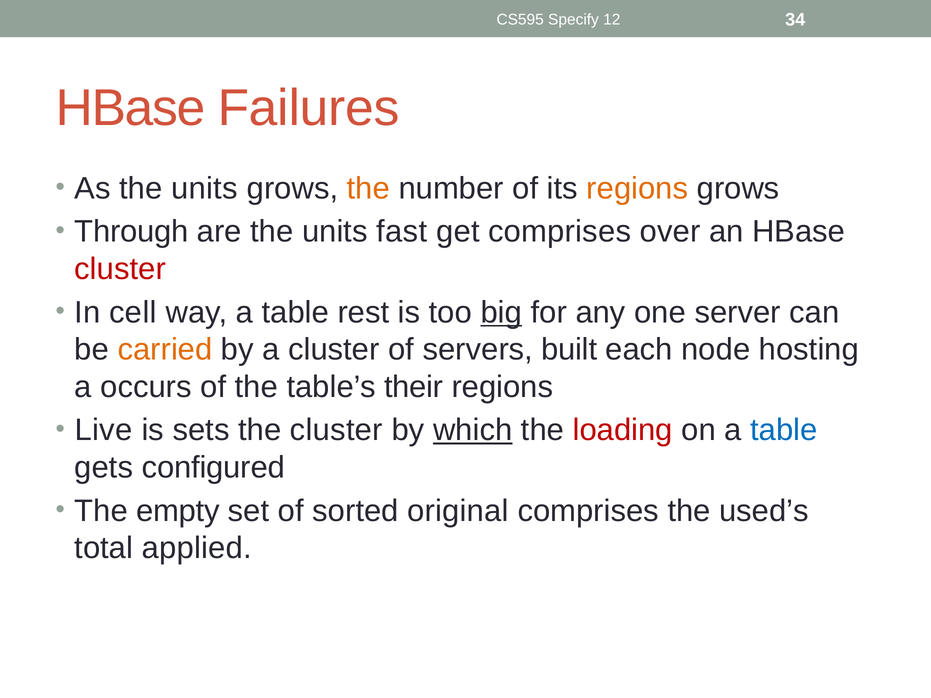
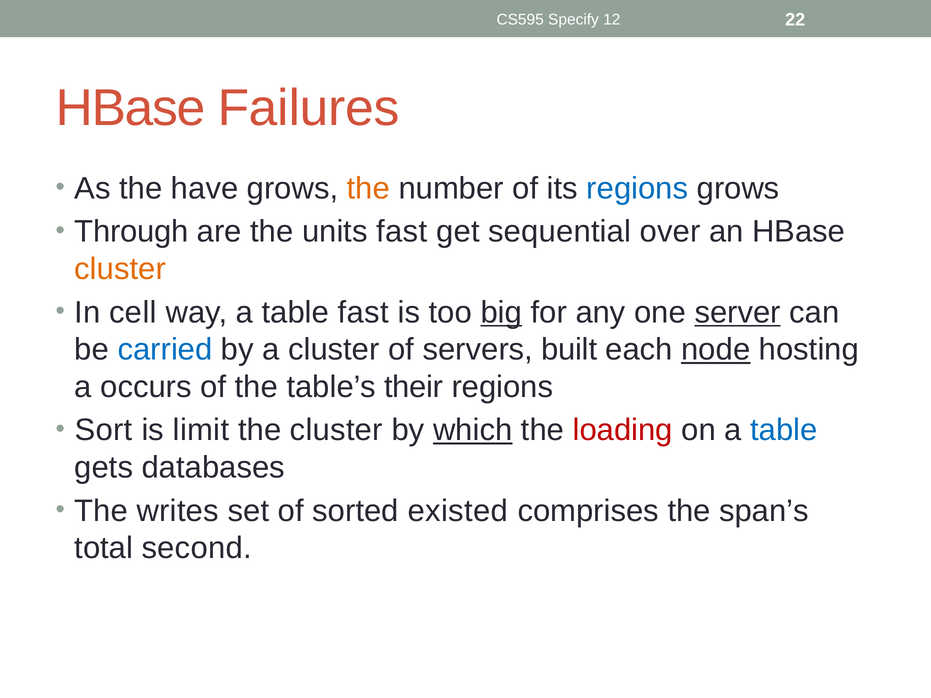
34: 34 -> 22
As the units: units -> have
regions at (637, 188) colour: orange -> blue
get comprises: comprises -> sequential
cluster at (120, 269) colour: red -> orange
table rest: rest -> fast
server underline: none -> present
carried colour: orange -> blue
node underline: none -> present
Live: Live -> Sort
sets: sets -> limit
configured: configured -> databases
empty: empty -> writes
original: original -> existed
used’s: used’s -> span’s
applied: applied -> second
